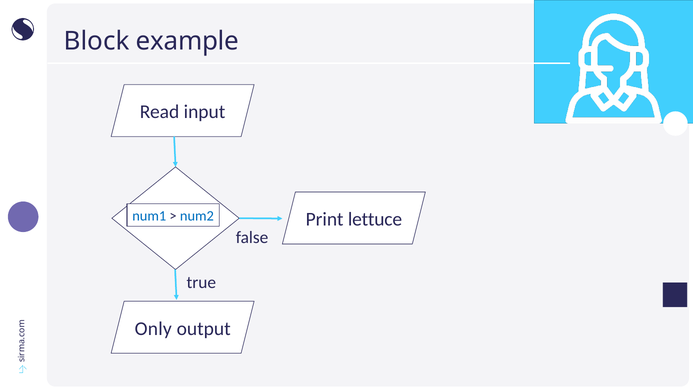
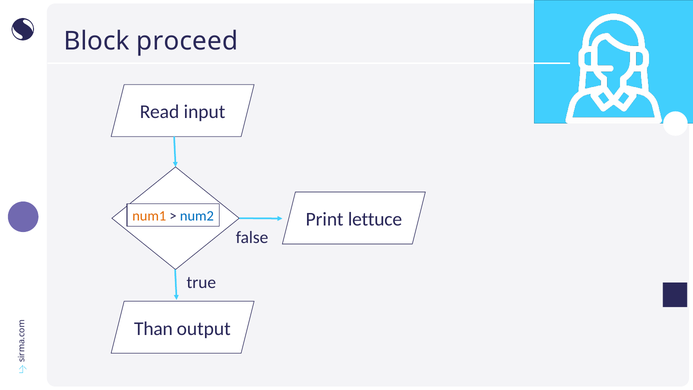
example: example -> proceed
num1 colour: blue -> orange
Only: Only -> Than
